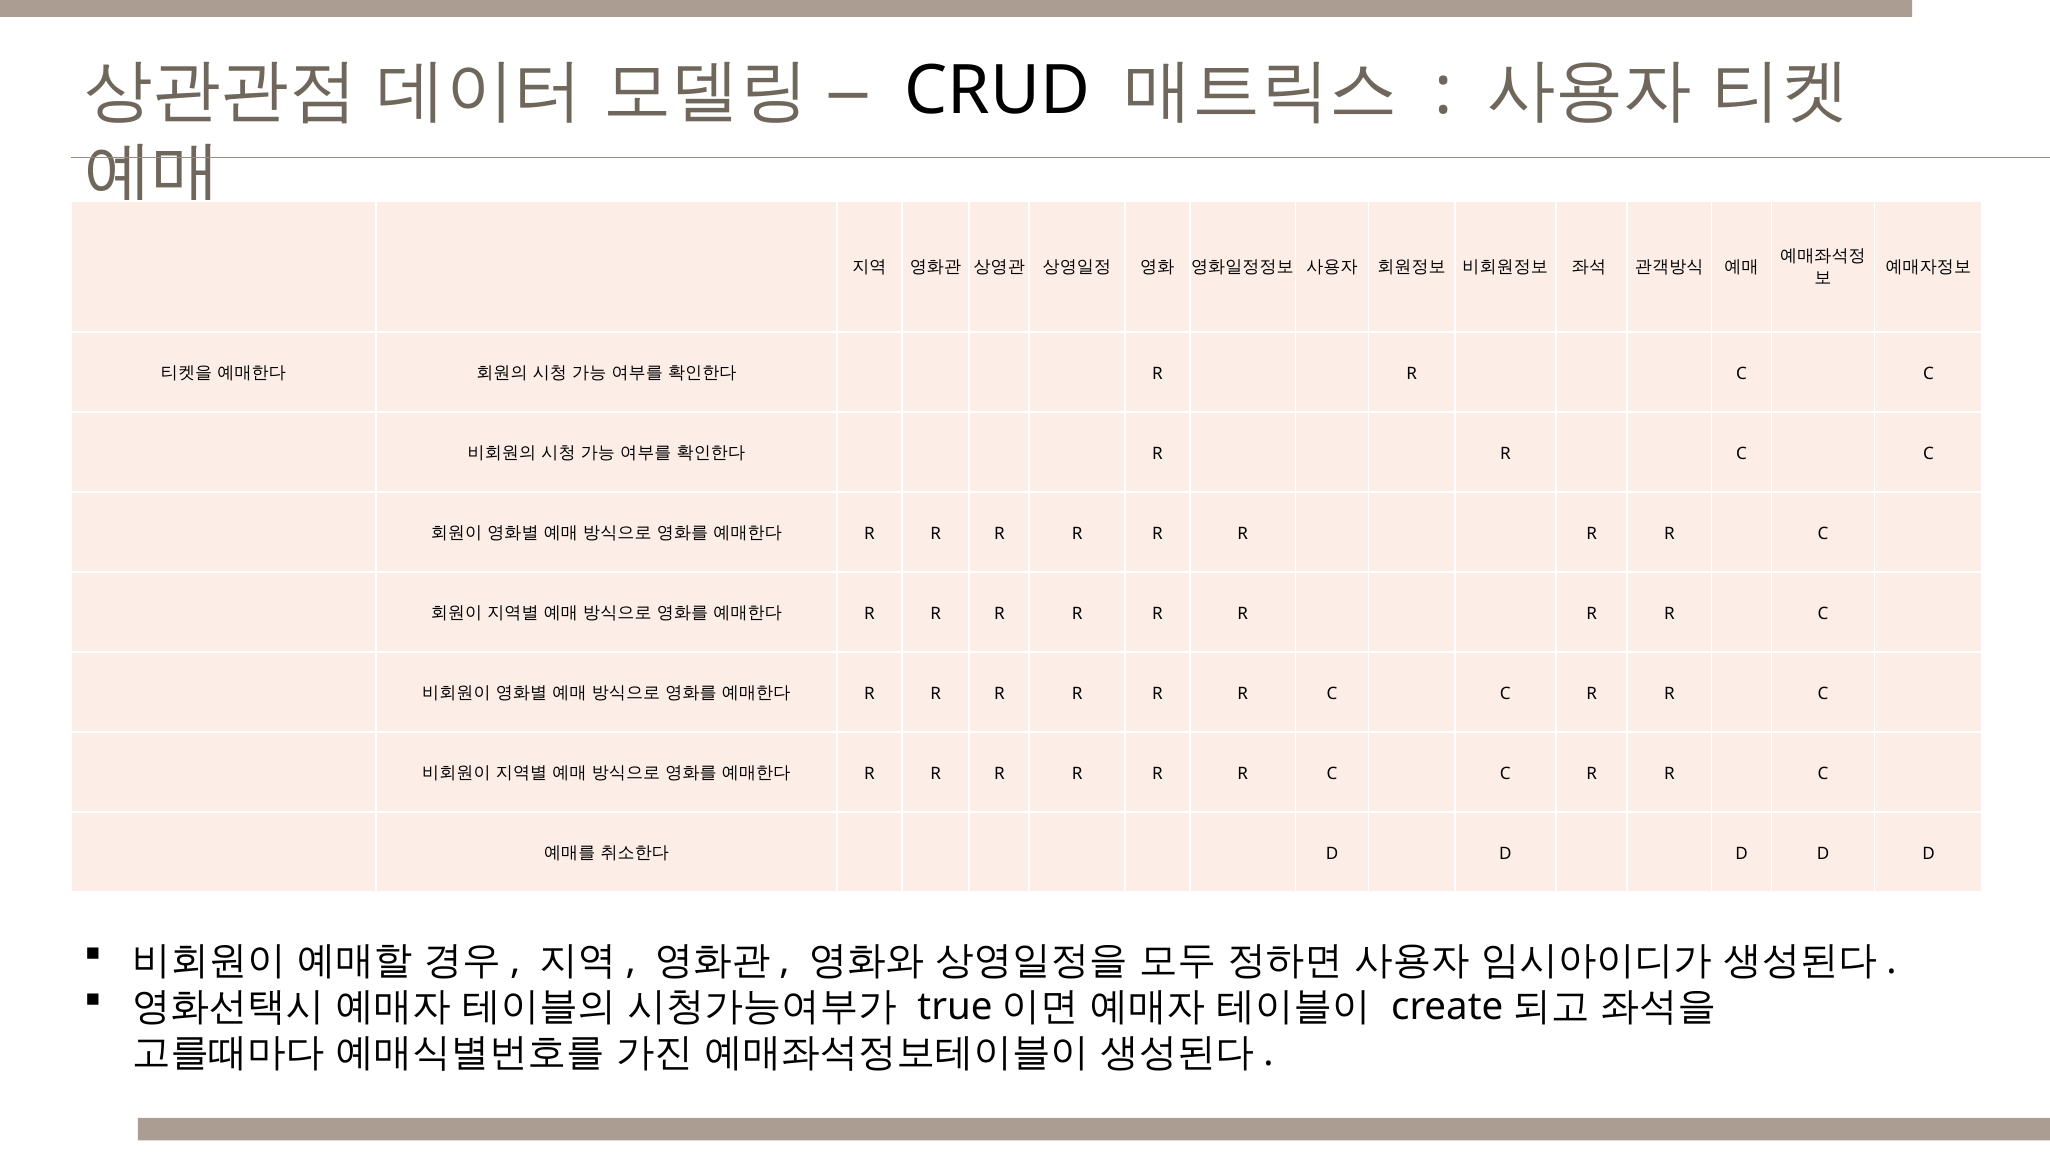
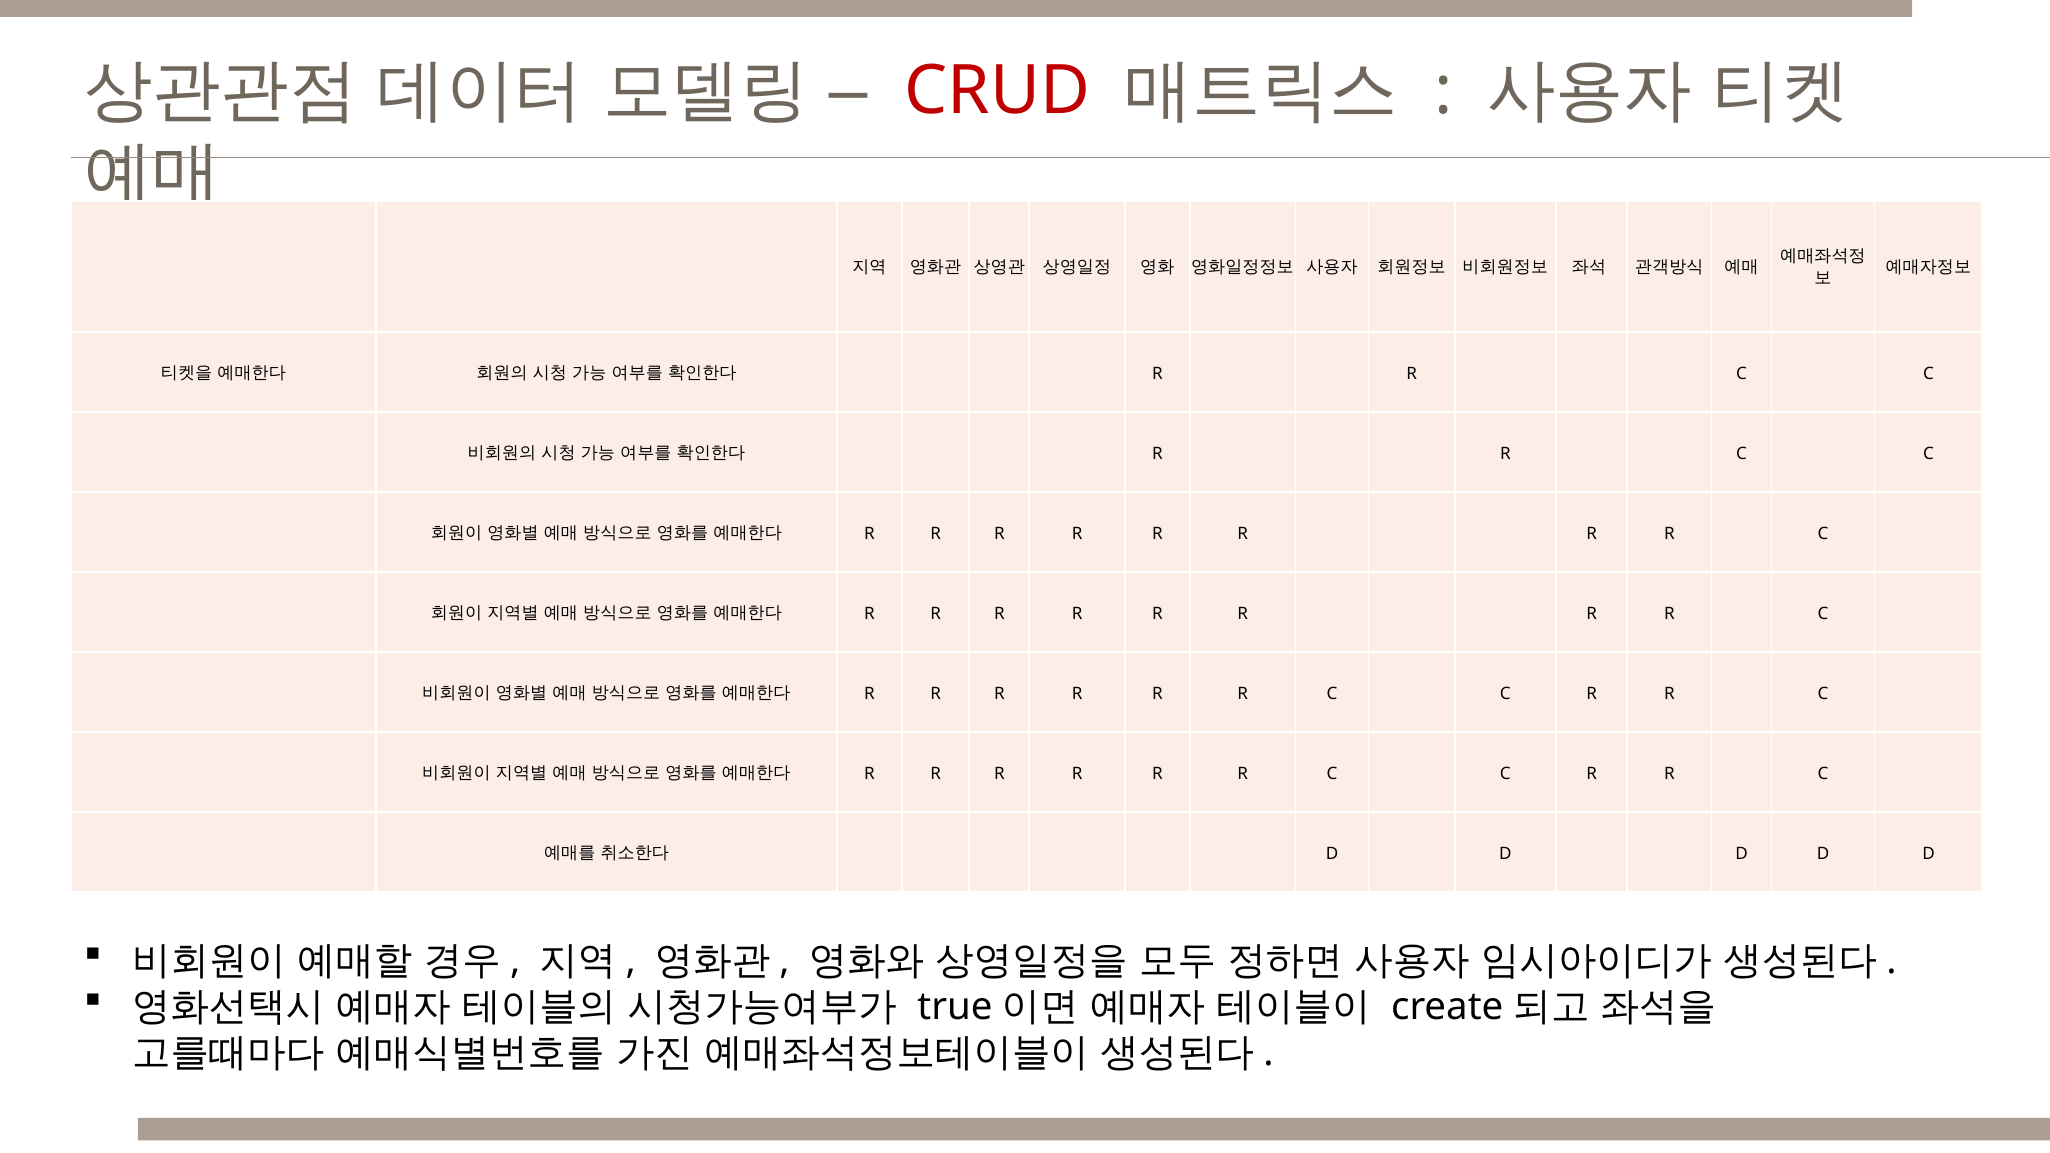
CRUD colour: black -> red
